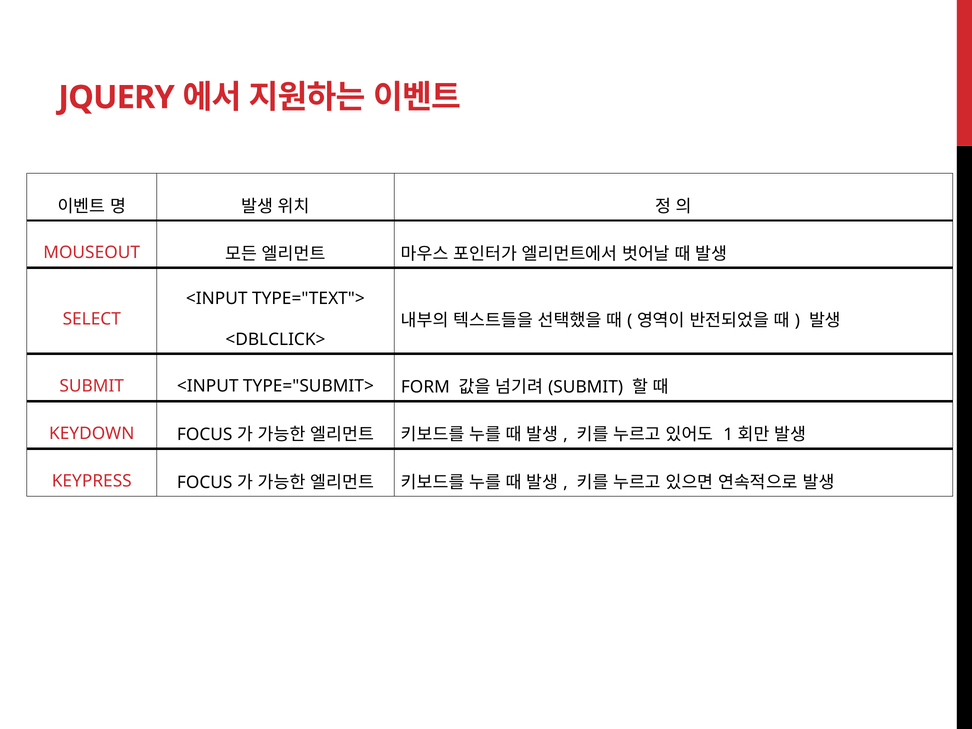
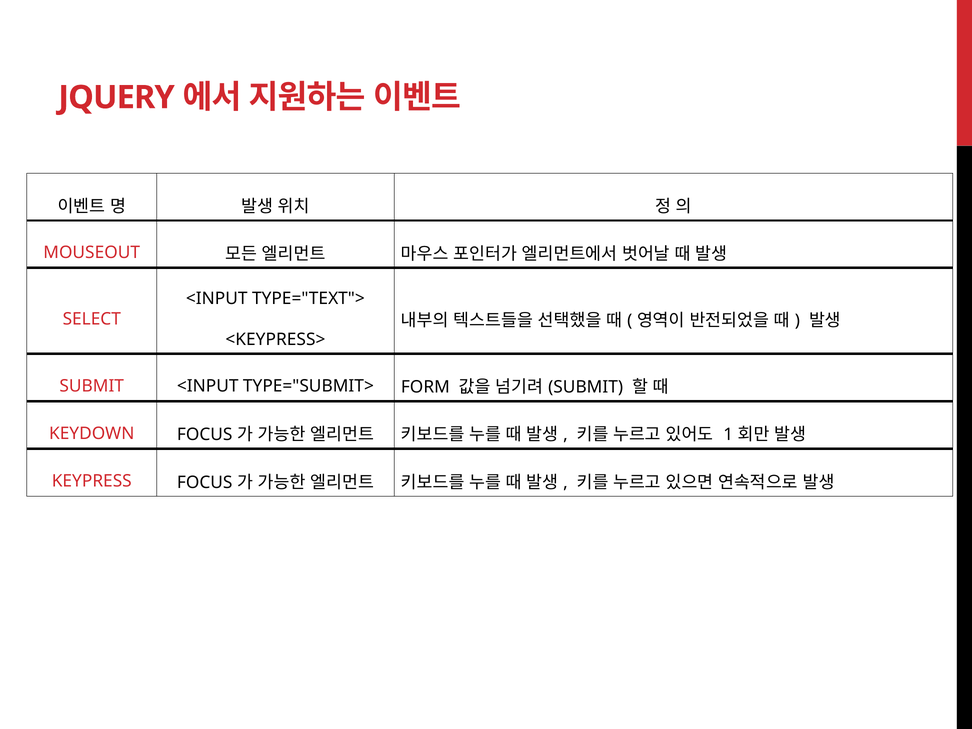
<DBLCLICK>: <DBLCLICK> -> <KEYPRESS>
